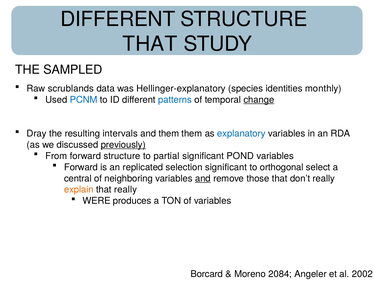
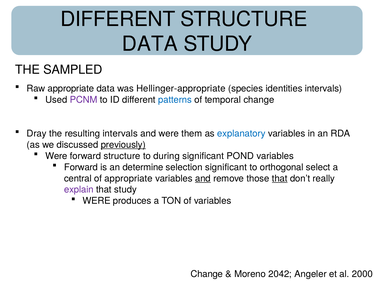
THAT at (150, 44): THAT -> DATA
Raw scrublands: scrublands -> appropriate
Hellinger-explanatory: Hellinger-explanatory -> Hellinger-appropriate
identities monthly: monthly -> intervals
PCNM colour: blue -> purple
change at (259, 100) underline: present -> none
and them: them -> were
From at (56, 156): From -> Were
partial: partial -> during
replicated: replicated -> determine
of neighboring: neighboring -> appropriate
that at (280, 178) underline: none -> present
explain colour: orange -> purple
that really: really -> study
Borcard at (207, 273): Borcard -> Change
2084: 2084 -> 2042
2002: 2002 -> 2000
